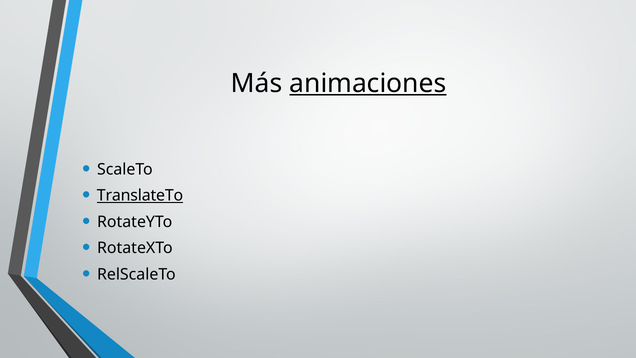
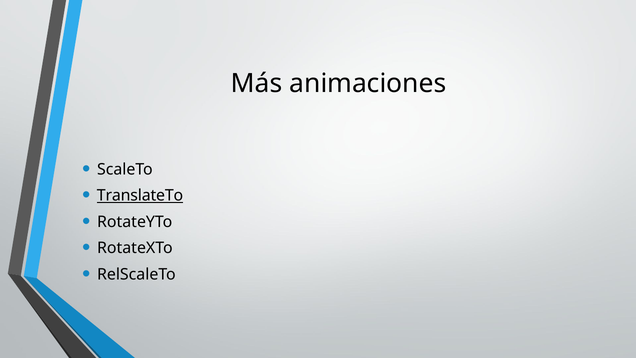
animaciones underline: present -> none
